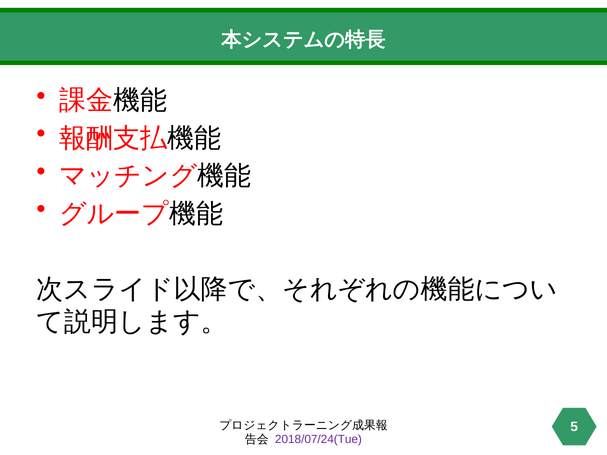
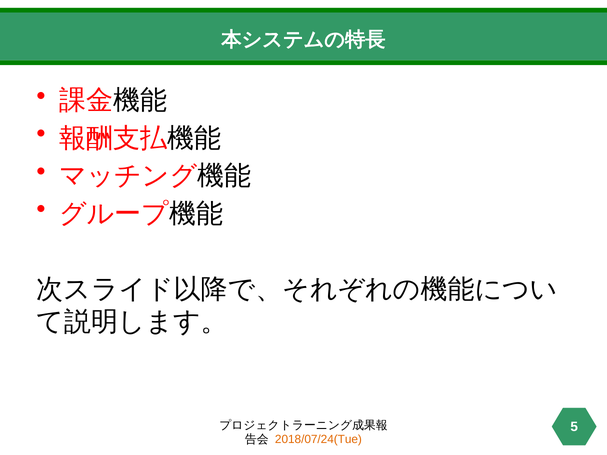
2018/07/24(Tue colour: purple -> orange
